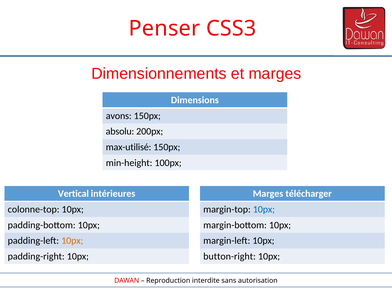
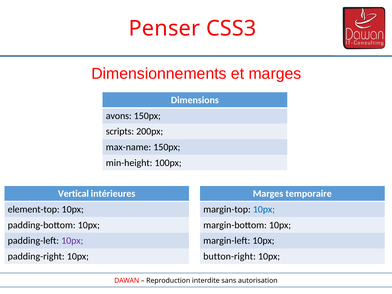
absolu: absolu -> scripts
max-utilisé: max-utilisé -> max-name
télécharger: télécharger -> temporaire
colonne-top: colonne-top -> element-top
10px at (72, 241) colour: orange -> purple
